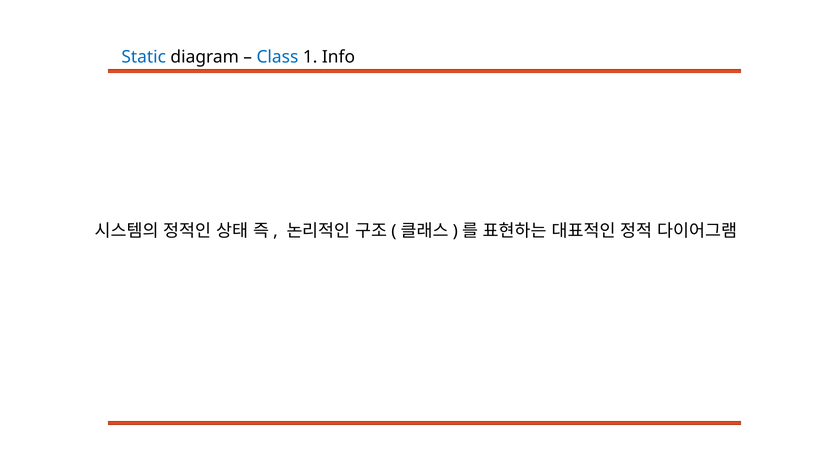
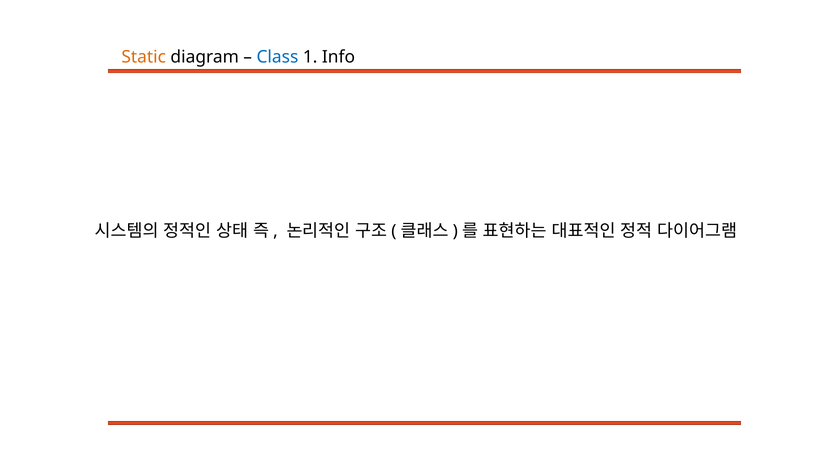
Static colour: blue -> orange
